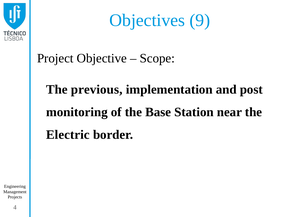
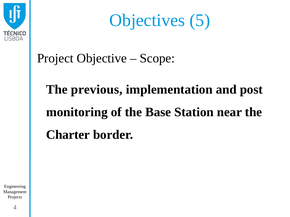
9: 9 -> 5
Electric: Electric -> Charter
